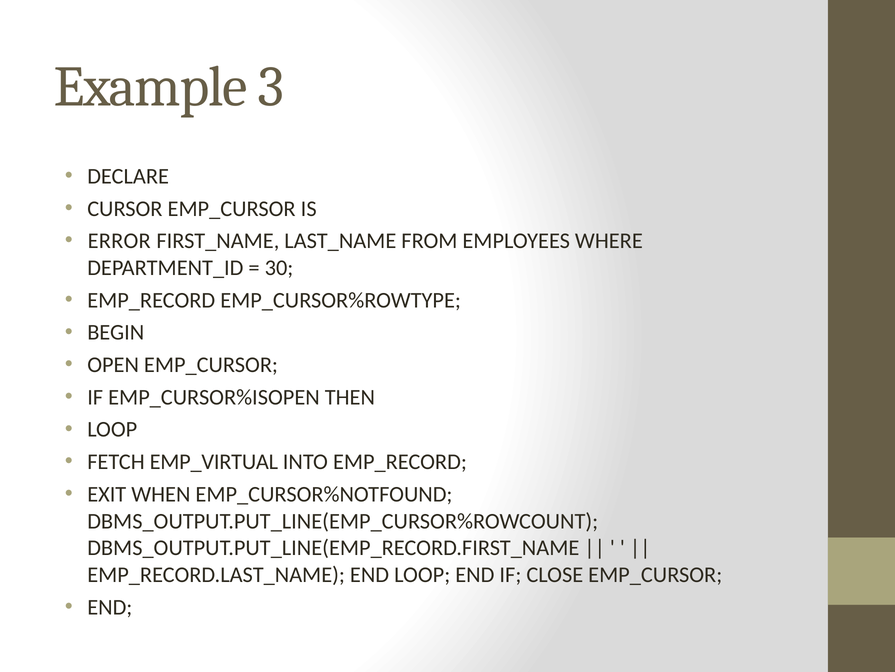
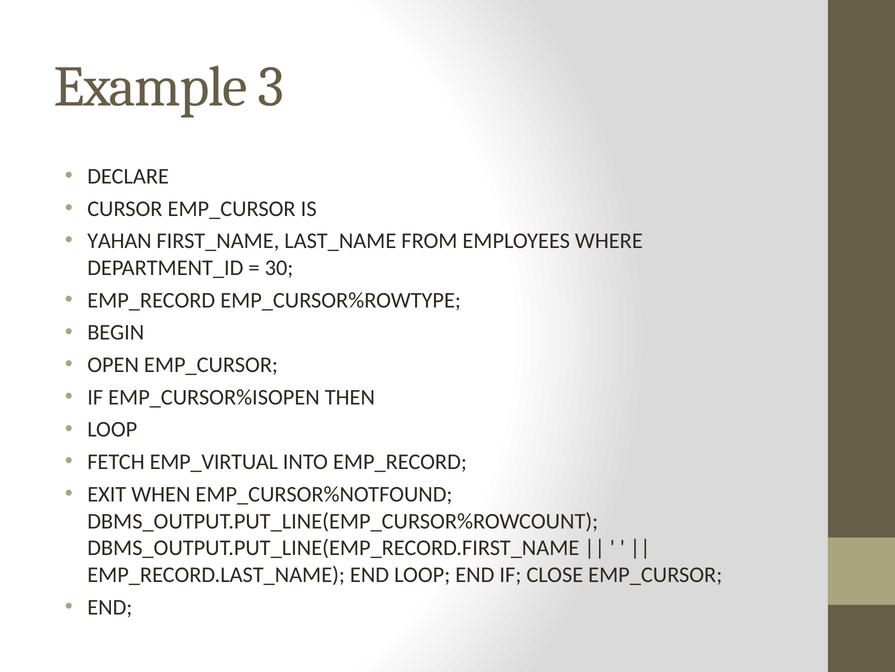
ERROR: ERROR -> YAHAN
